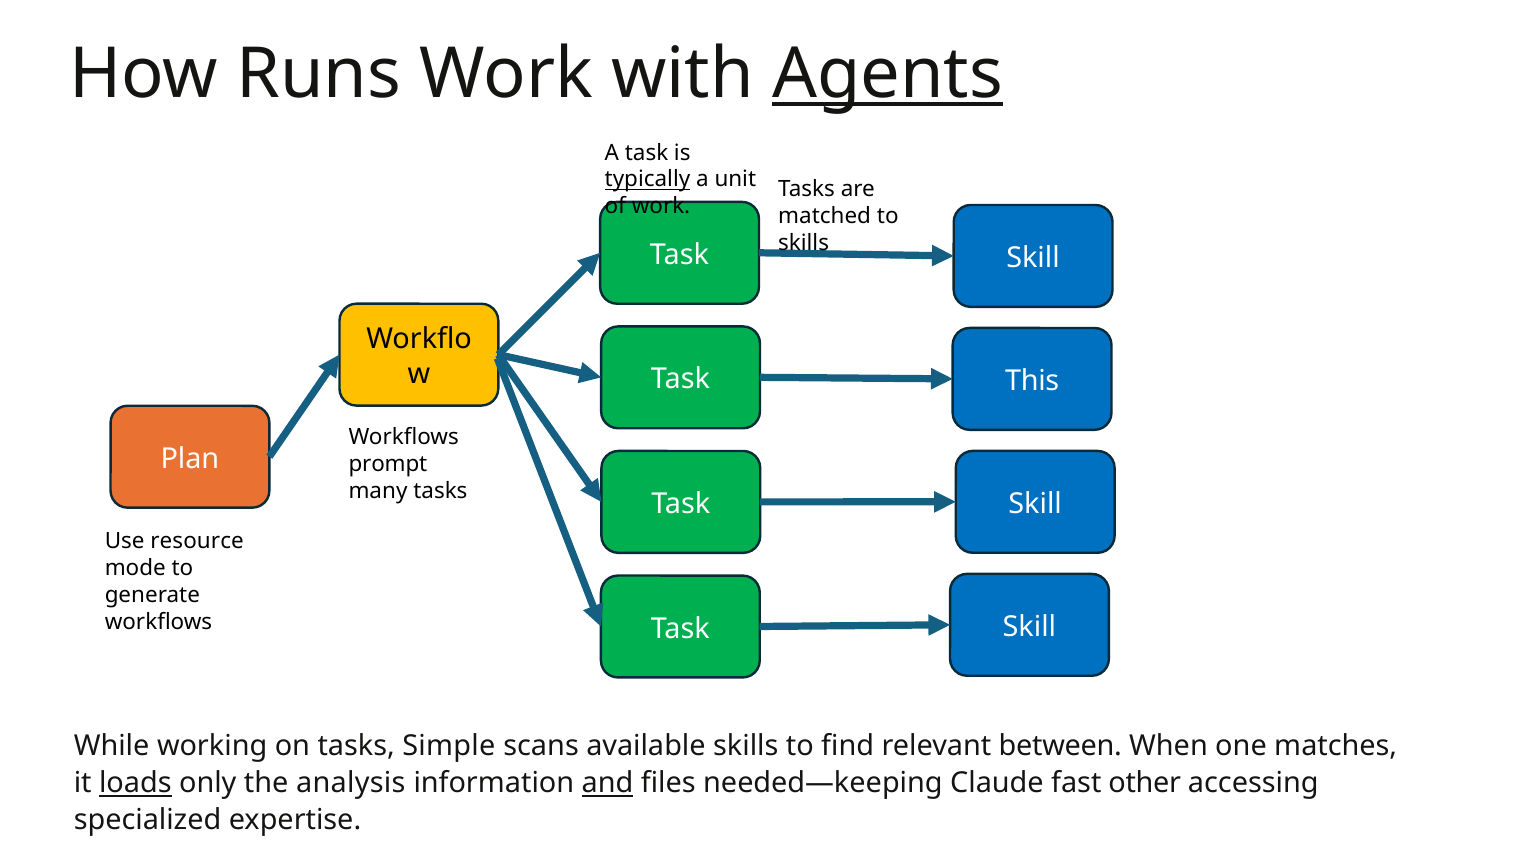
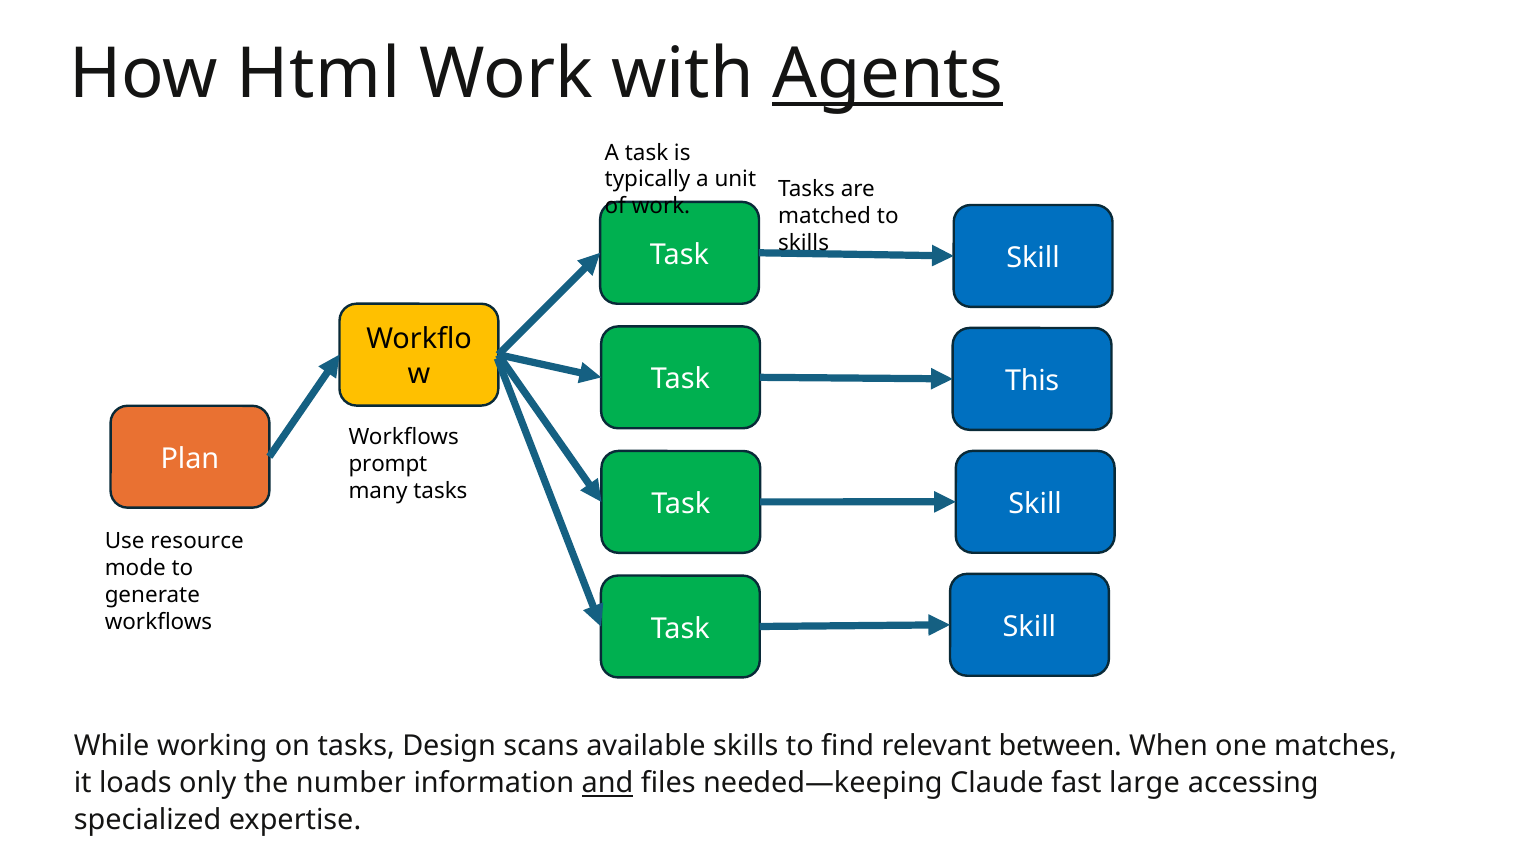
Runs: Runs -> Html
typically underline: present -> none
Simple: Simple -> Design
loads underline: present -> none
analysis: analysis -> number
other: other -> large
